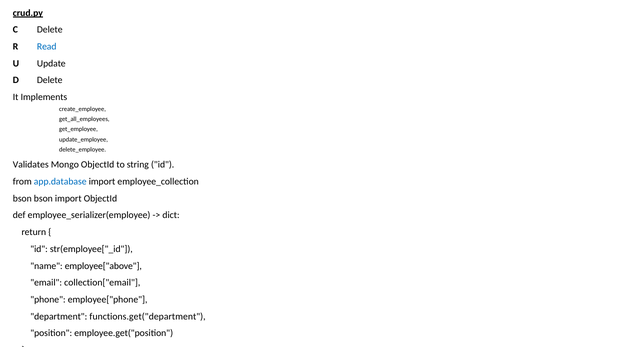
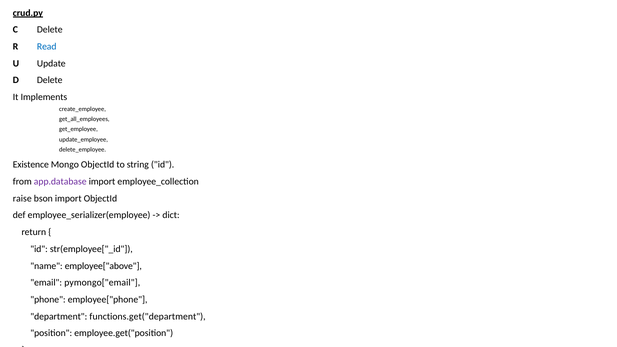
Validates: Validates -> Existence
app.database colour: blue -> purple
bson at (22, 198): bson -> raise
collection["email: collection["email -> pymongo["email
